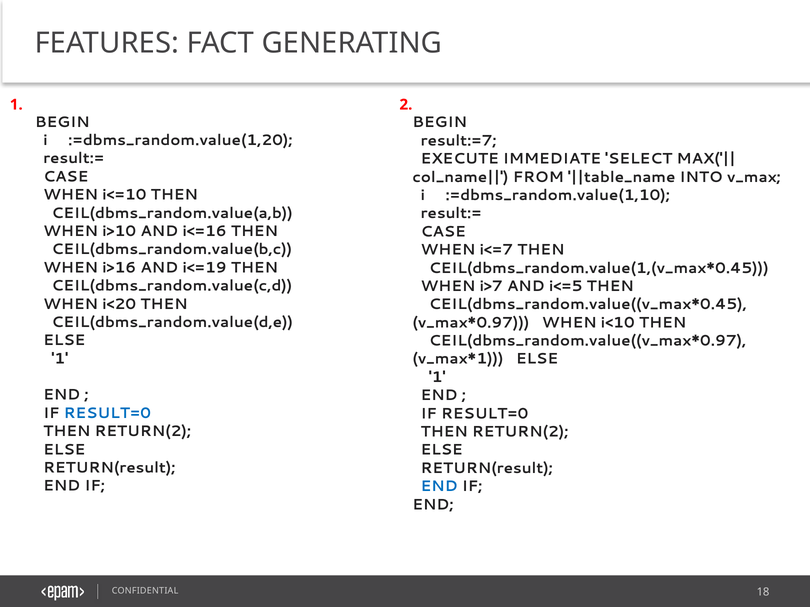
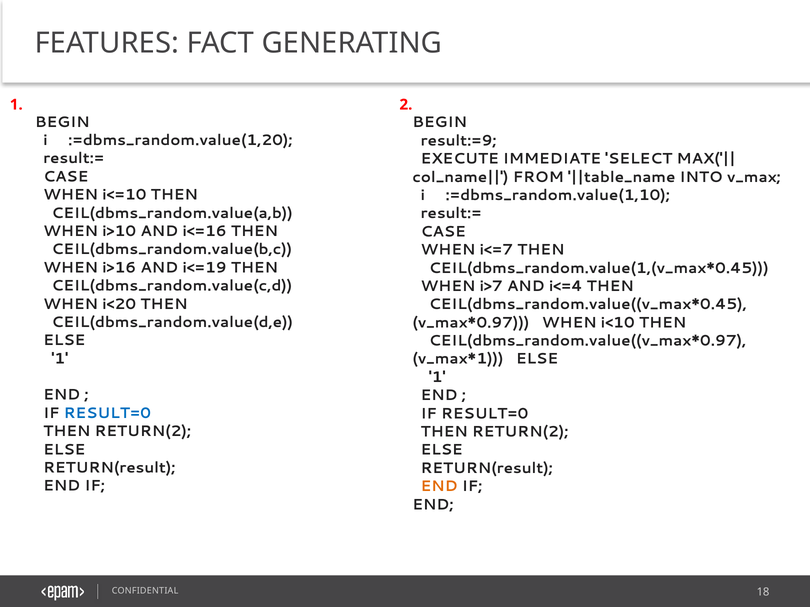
result:=7: result:=7 -> result:=9
i<=5: i<=5 -> i<=4
END at (439, 487) colour: blue -> orange
